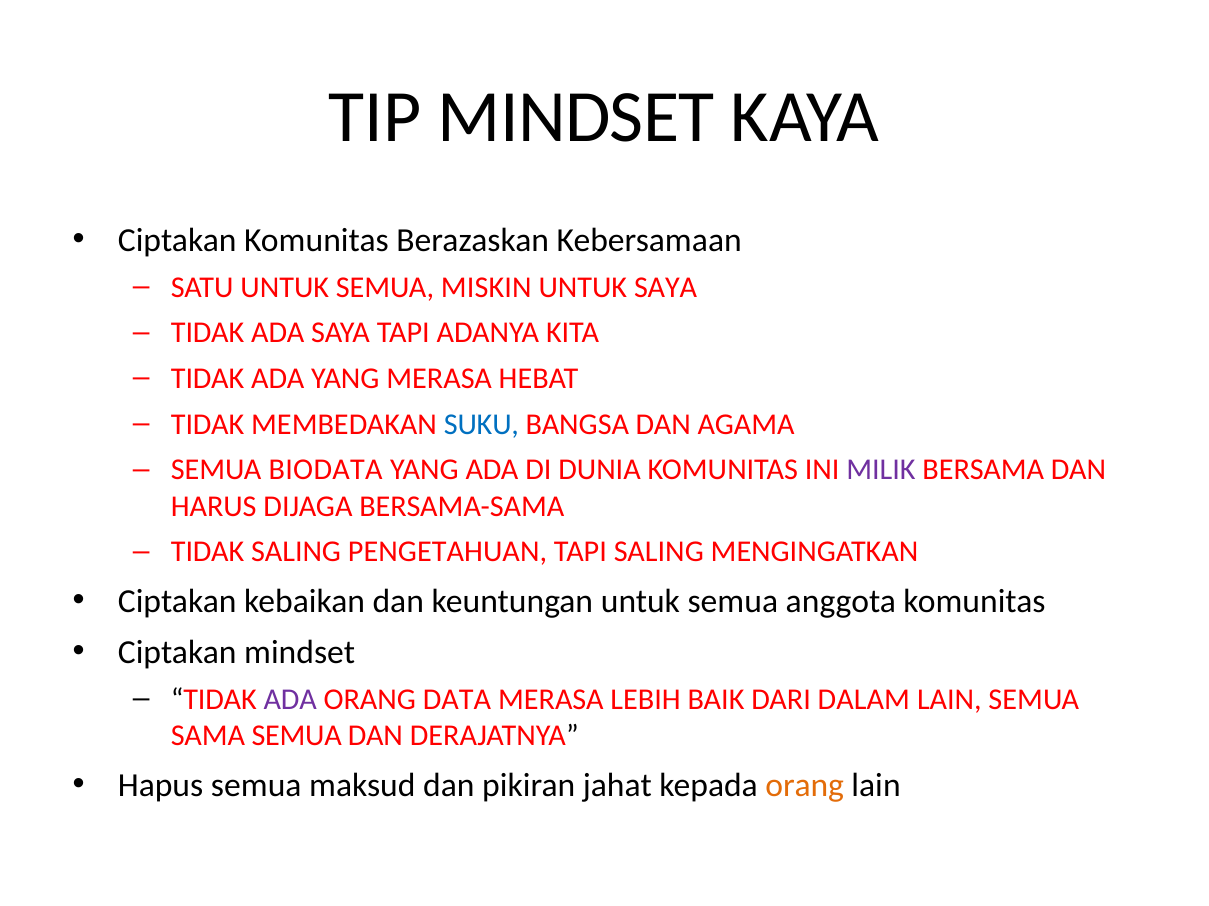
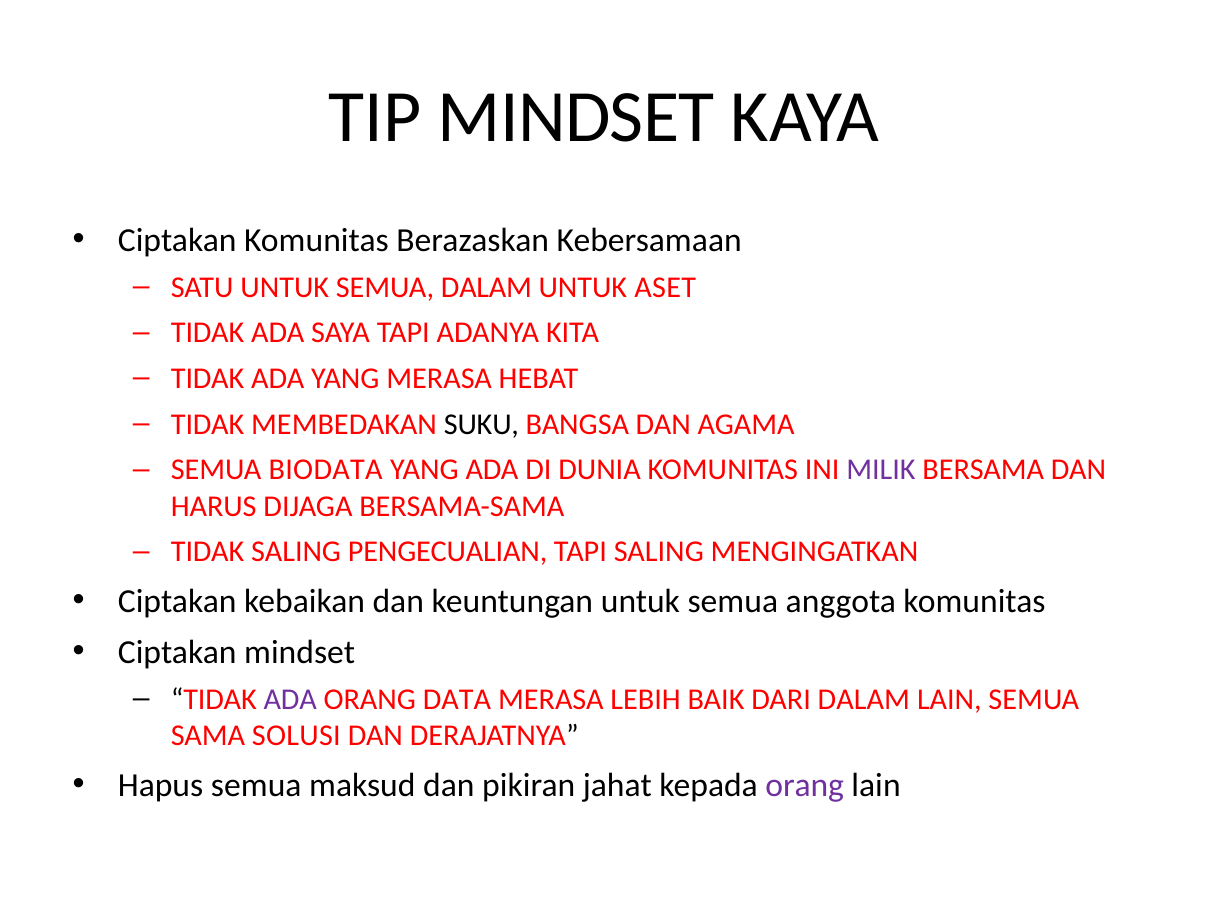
SEMUA MISKIN: MISKIN -> DALAM
UNTUK SAYA: SAYA -> ASET
SUKU colour: blue -> black
PENGETAHUAN: PENGETAHUAN -> PENGECUALIAN
SAMA SEMUA: SEMUA -> SOLUSI
orang at (805, 786) colour: orange -> purple
